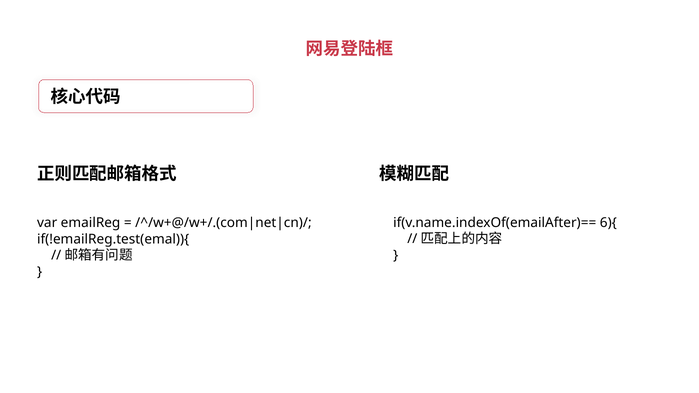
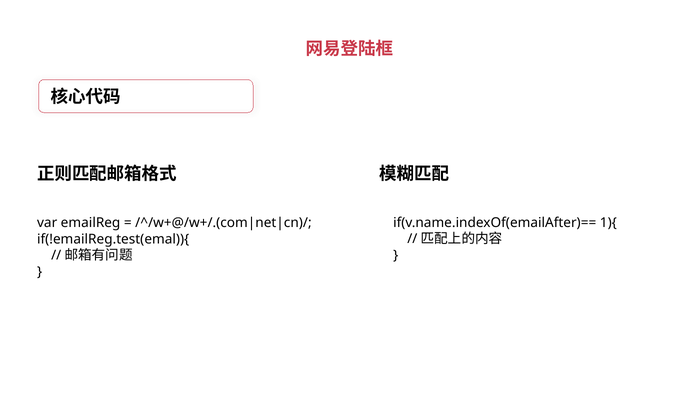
6){: 6){ -> 1){
